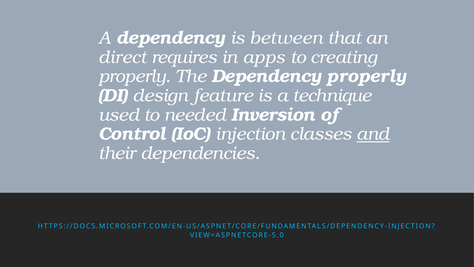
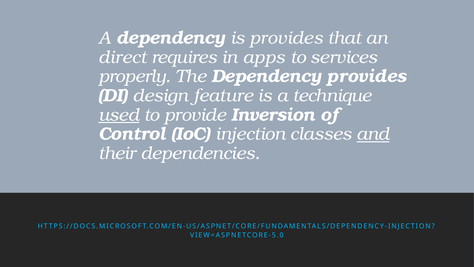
is between: between -> provides
creating: creating -> services
Dependency properly: properly -> provides
used underline: none -> present
needed: needed -> provide
